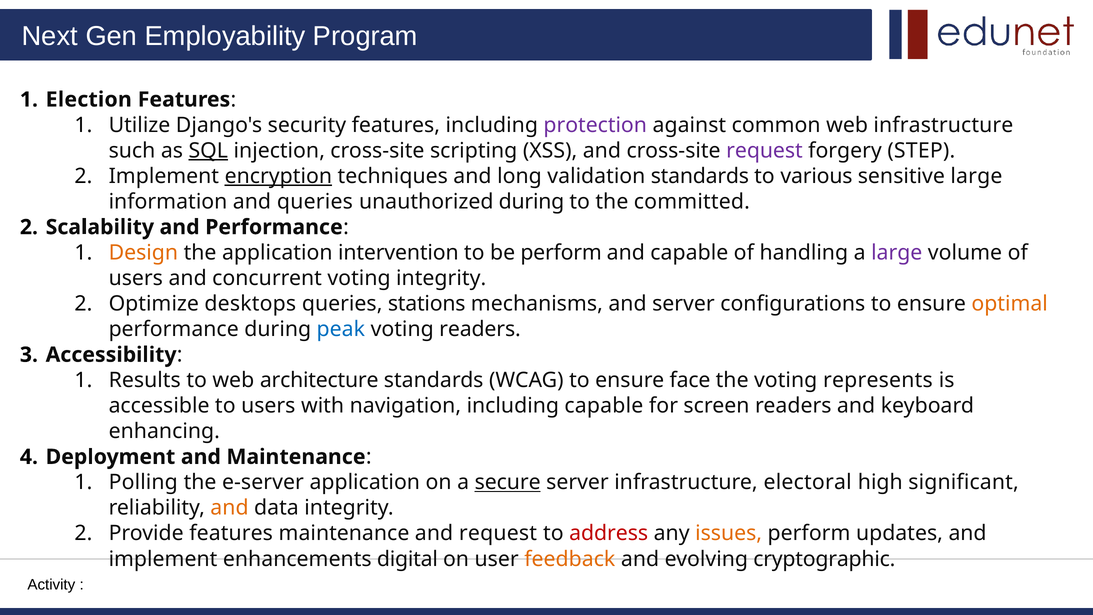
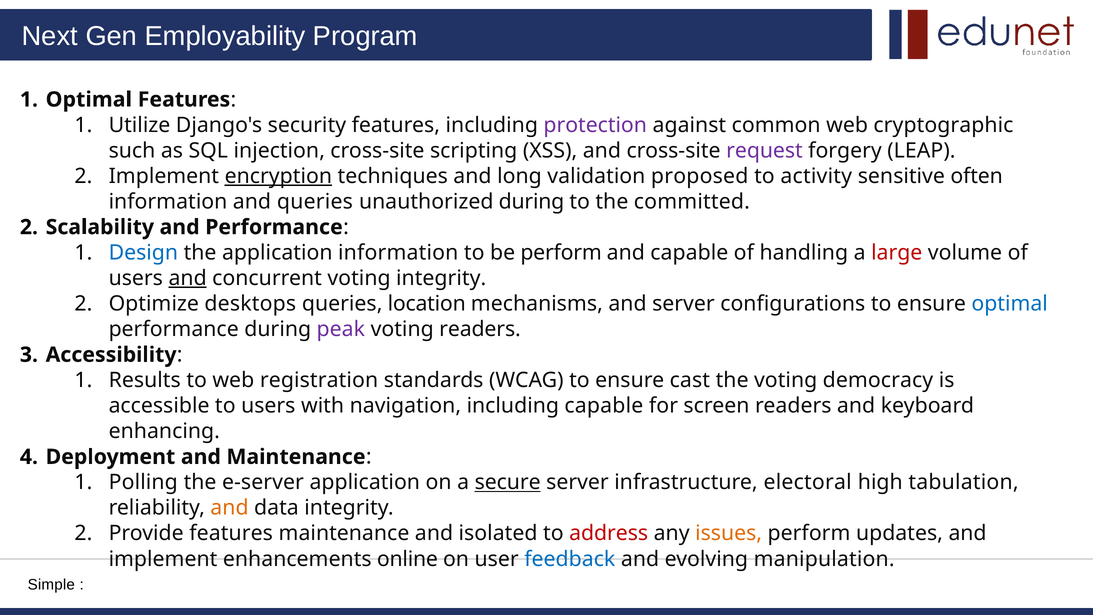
Election at (89, 100): Election -> Optimal
web infrastructure: infrastructure -> cryptographic
SQL underline: present -> none
STEP: STEP -> LEAP
validation standards: standards -> proposed
various: various -> activity
sensitive large: large -> often
Design colour: orange -> blue
application intervention: intervention -> information
large at (897, 253) colour: purple -> red
and at (188, 278) underline: none -> present
stations: stations -> location
optimal at (1010, 304) colour: orange -> blue
peak colour: blue -> purple
architecture: architecture -> registration
face: face -> cast
represents: represents -> democracy
significant: significant -> tabulation
and request: request -> isolated
digital: digital -> online
feedback colour: orange -> blue
cryptographic: cryptographic -> manipulation
Activity: Activity -> Simple
